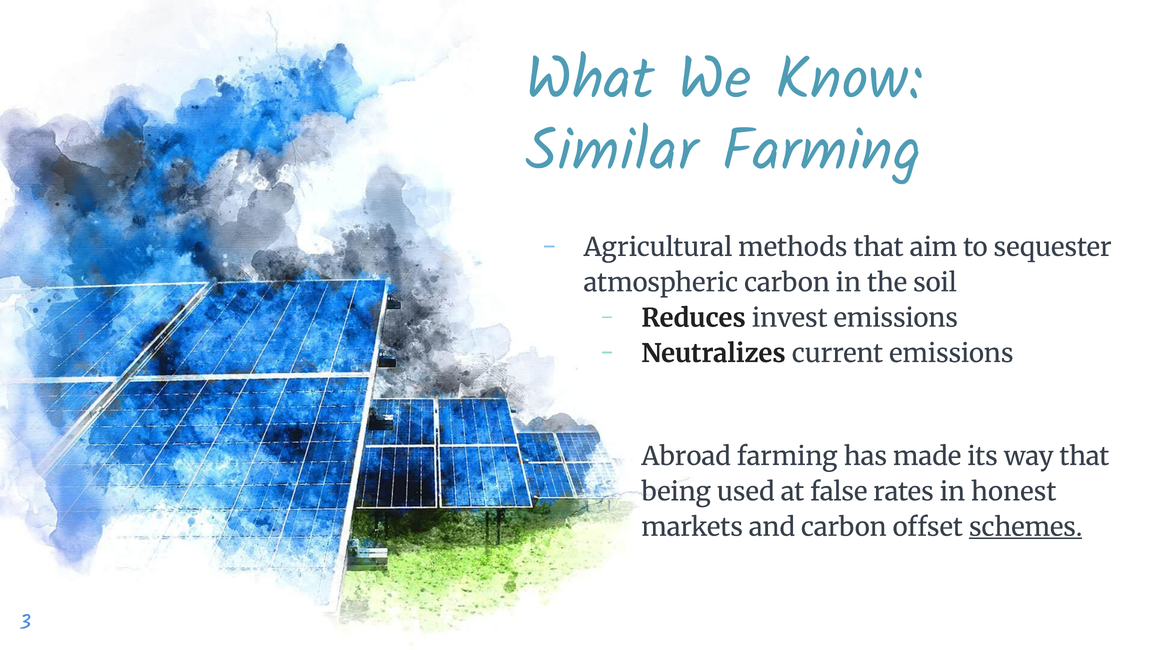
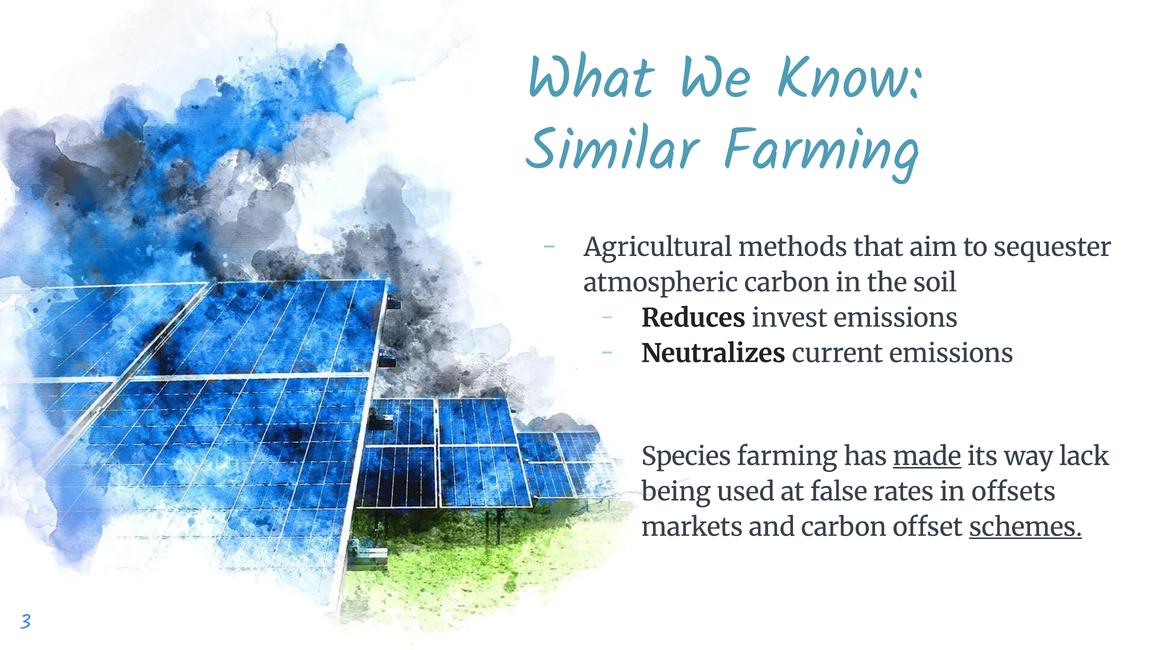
Abroad: Abroad -> Species
made underline: none -> present
way that: that -> lack
honest: honest -> offsets
